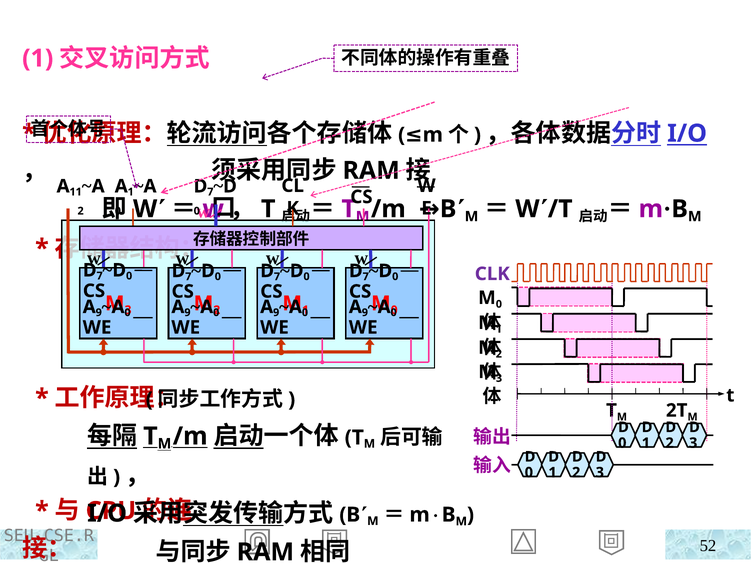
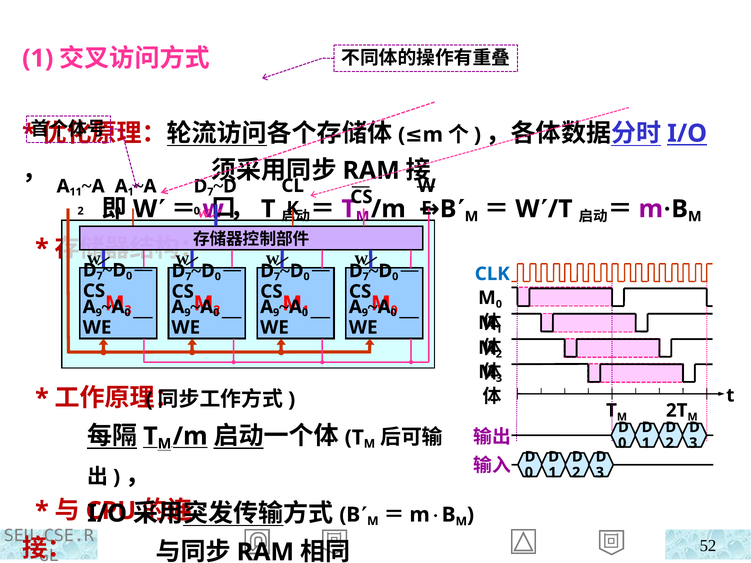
CLK colour: purple -> blue
